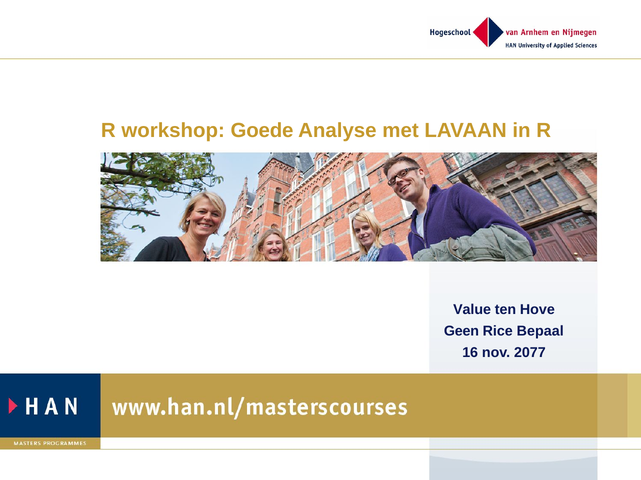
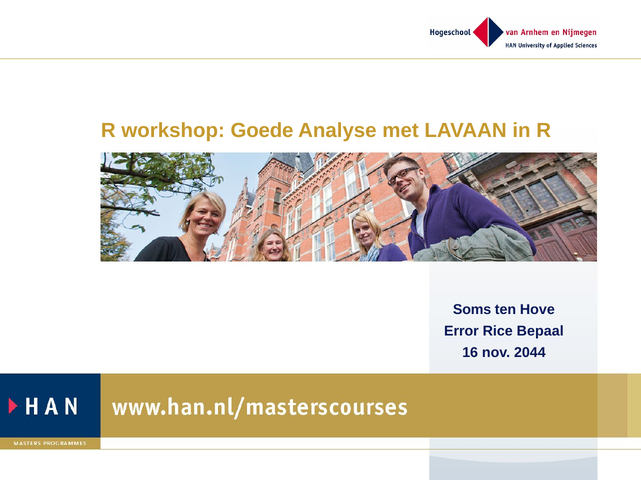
Value: Value -> Soms
Geen: Geen -> Error
2077: 2077 -> 2044
